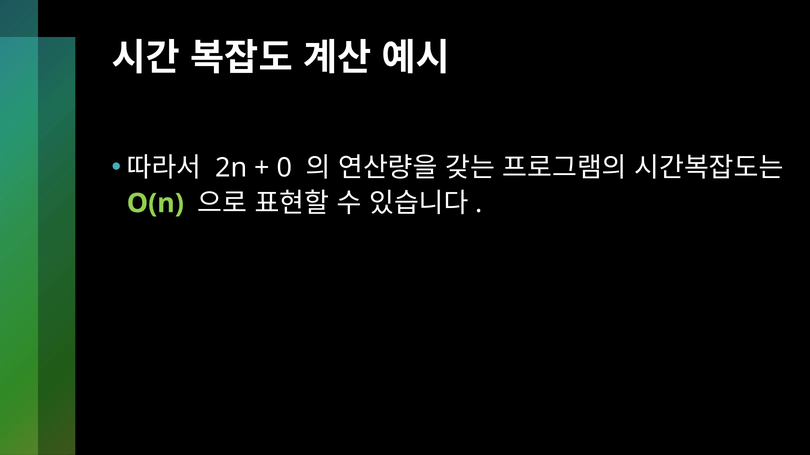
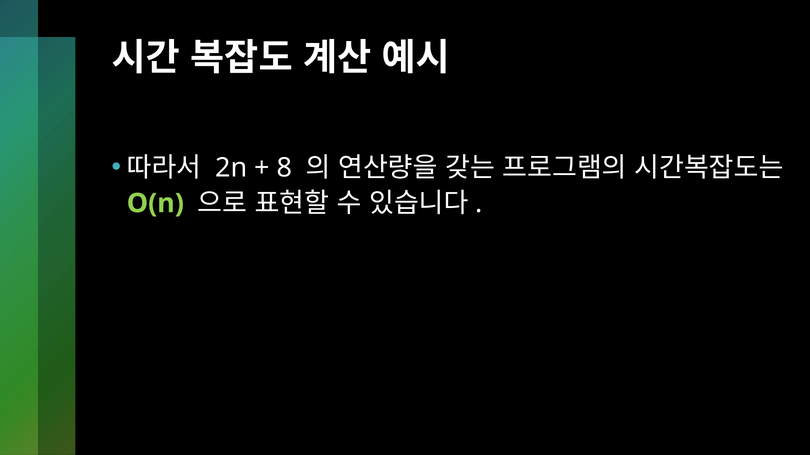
0: 0 -> 8
